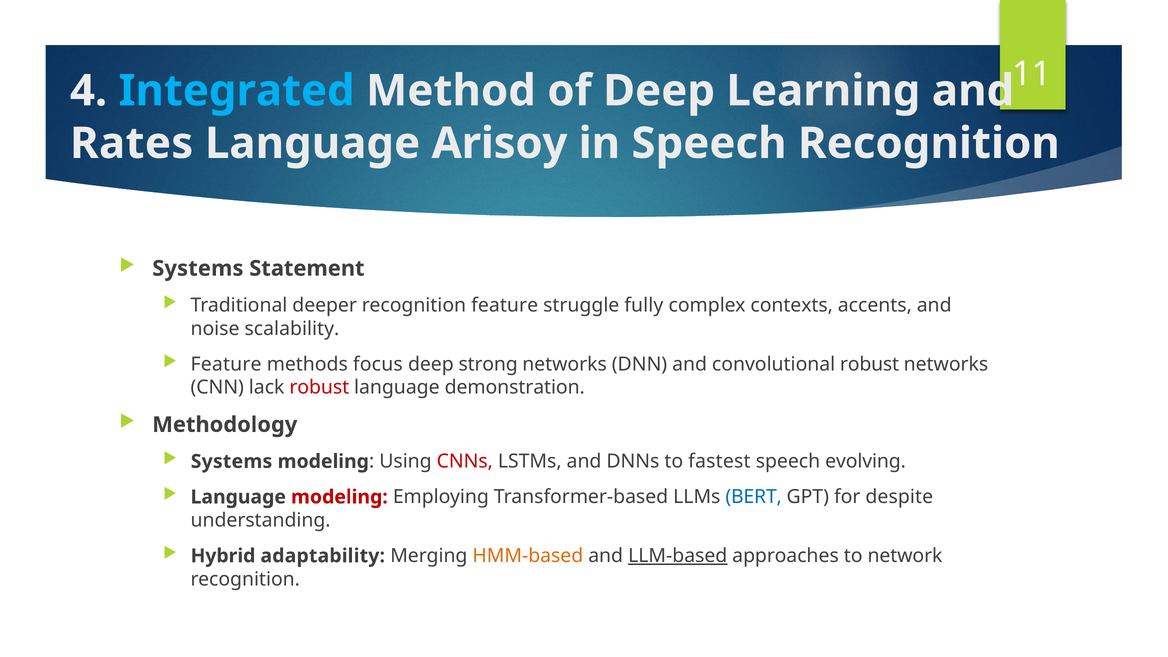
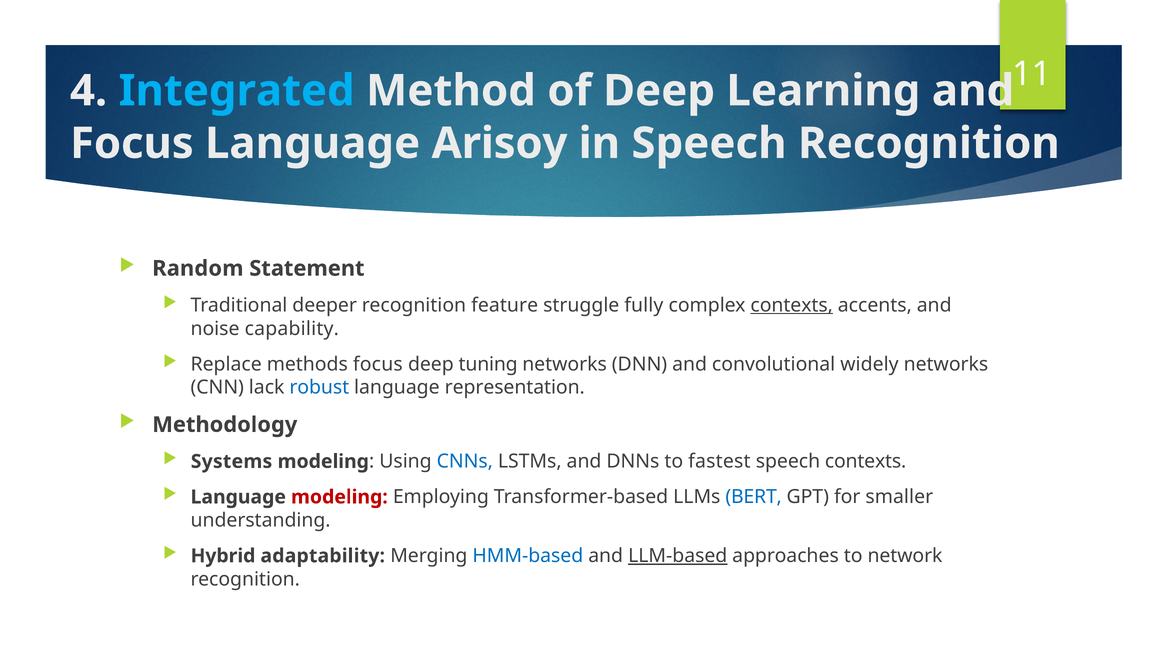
Rates at (132, 143): Rates -> Focus
Systems at (198, 268): Systems -> Random
contexts at (792, 305) underline: none -> present
scalability: scalability -> capability
Feature at (226, 364): Feature -> Replace
strong: strong -> tuning
convolutional robust: robust -> widely
robust at (319, 388) colour: red -> blue
demonstration: demonstration -> representation
CNNs colour: red -> blue
speech evolving: evolving -> contexts
despite: despite -> smaller
HMM-based colour: orange -> blue
